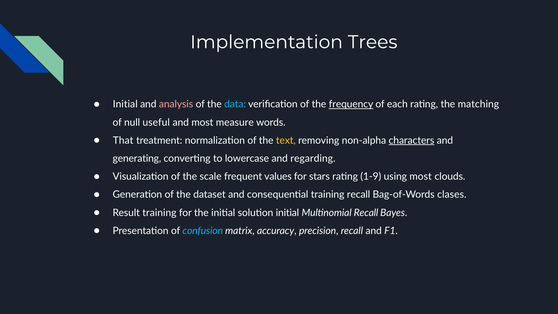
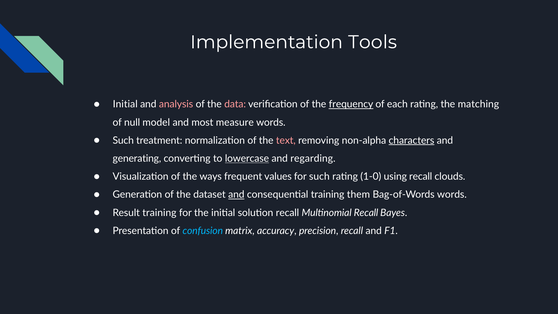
Trees: Trees -> Tools
data colour: light blue -> pink
useful: useful -> model
That at (123, 140): That -> Such
text colour: yellow -> pink
lowercase underline: none -> present
scale: scale -> ways
for stars: stars -> such
1-9: 1-9 -> 1-0
using most: most -> recall
and at (236, 195) underline: none -> present
training recall: recall -> them
Bag-of-Words clases: clases -> words
solution initial: initial -> recall
